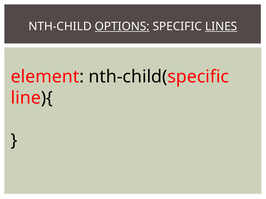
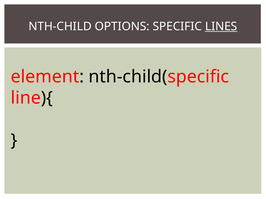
OPTIONS underline: present -> none
